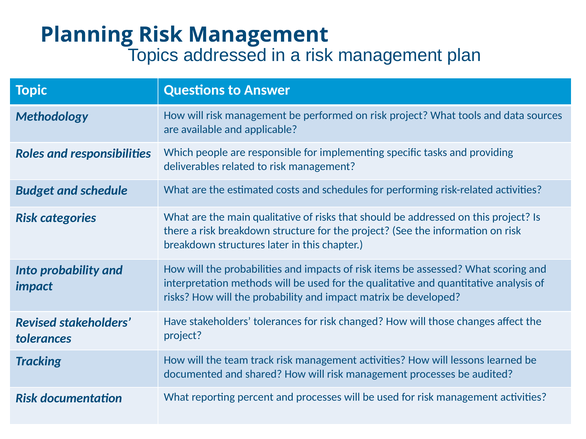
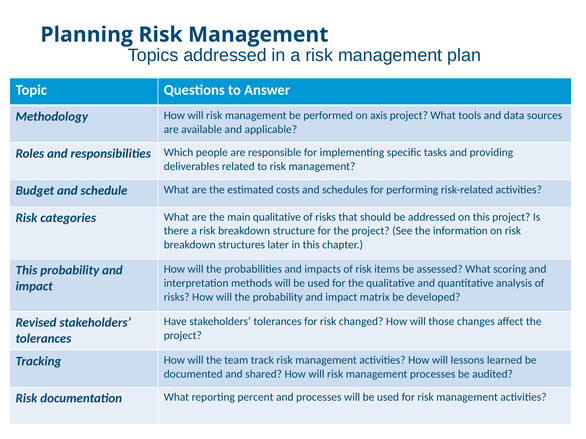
performed on risk: risk -> axis
Into at (26, 271): Into -> This
